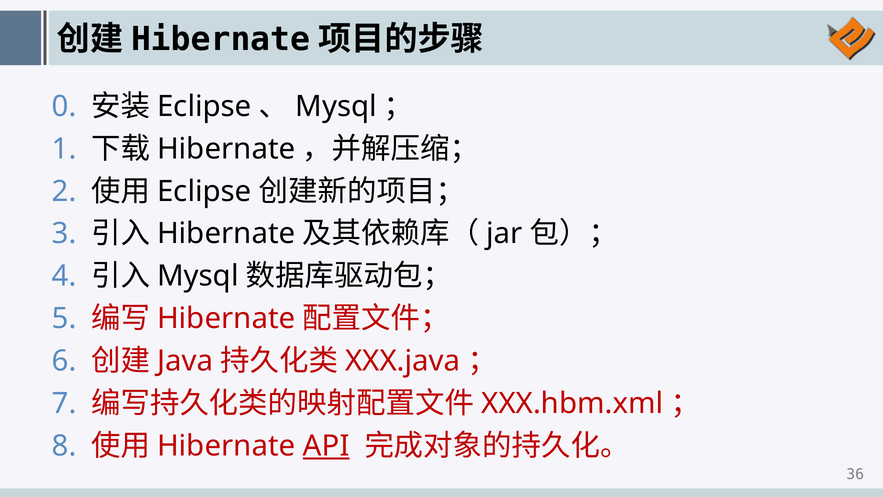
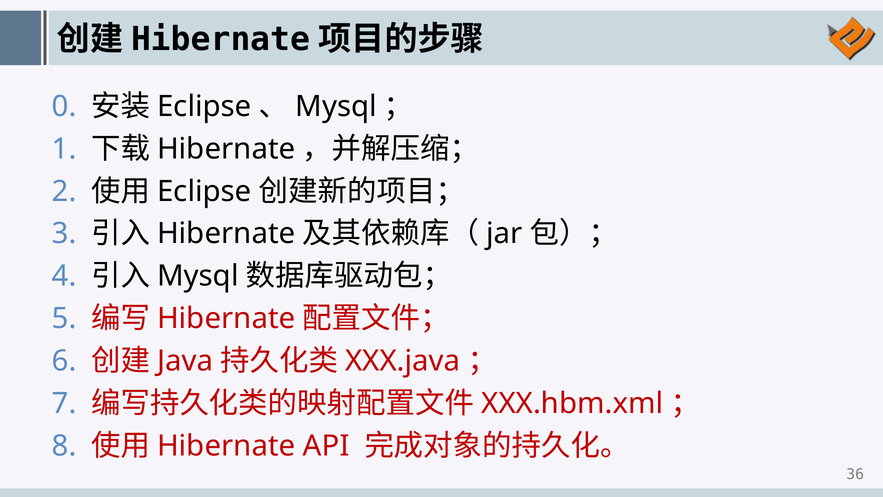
API underline: present -> none
